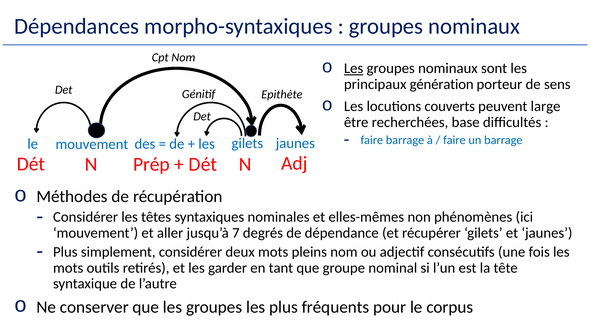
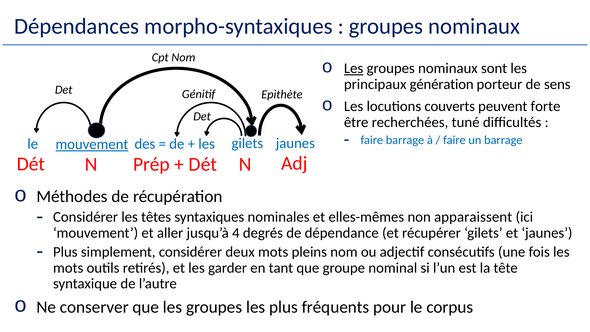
large: large -> forte
base: base -> tuné
mouvement at (92, 144) underline: none -> present
phénomènes: phénomènes -> apparaissent
7: 7 -> 4
